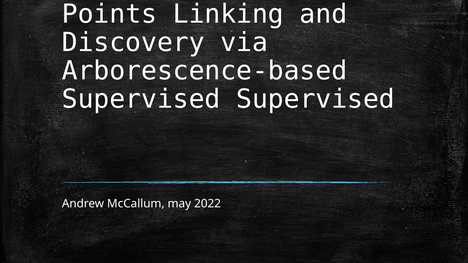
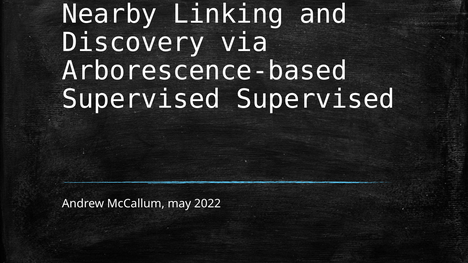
Points: Points -> Nearby
